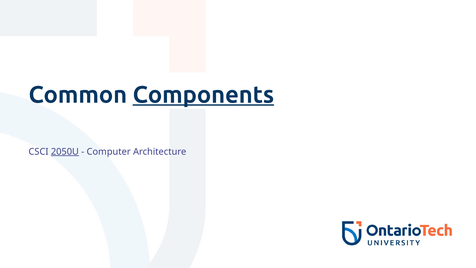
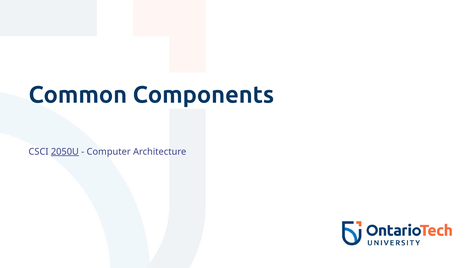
Components underline: present -> none
